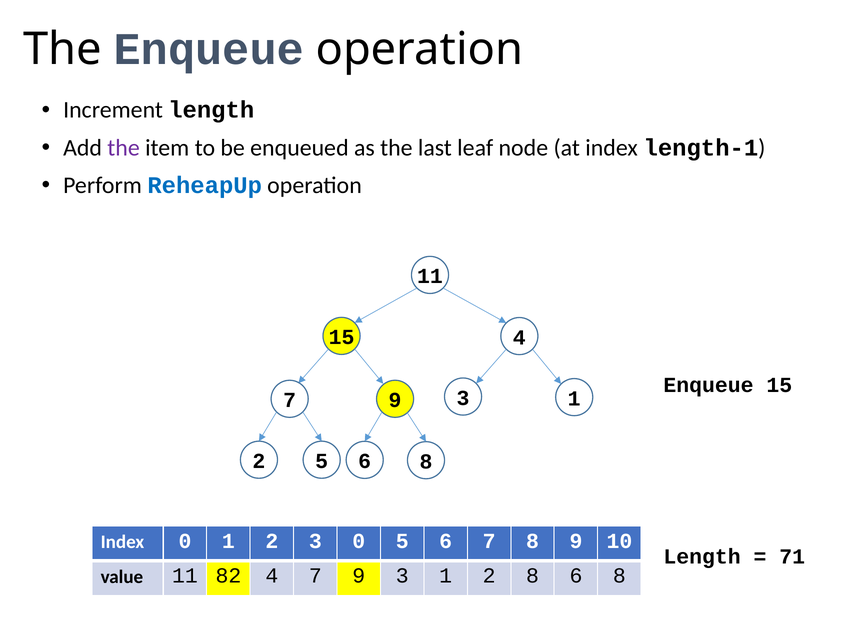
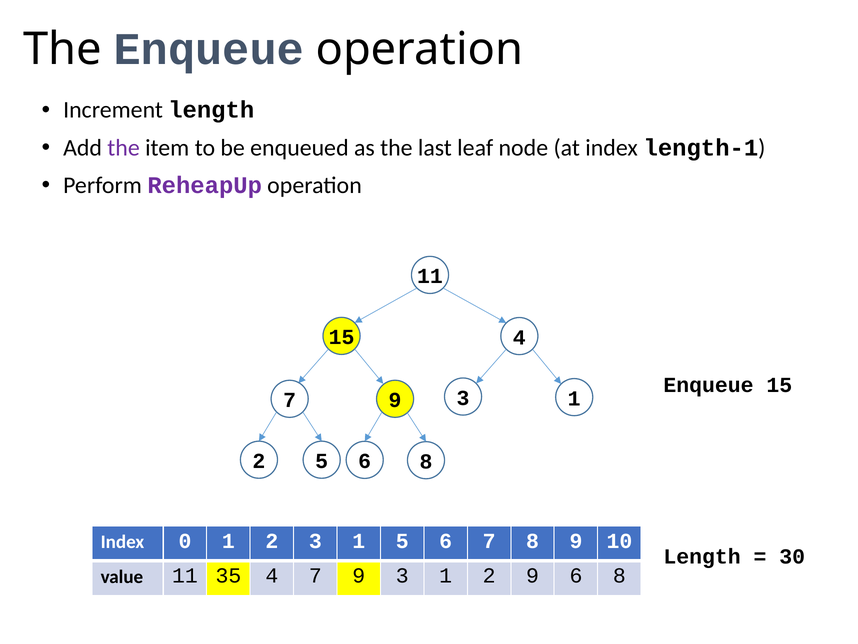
ReheapUp colour: blue -> purple
2 3 0: 0 -> 1
71: 71 -> 30
82: 82 -> 35
1 2 8: 8 -> 9
